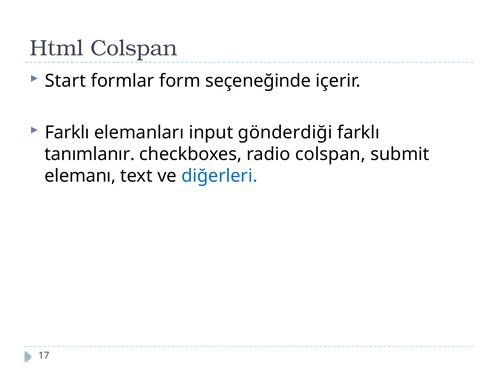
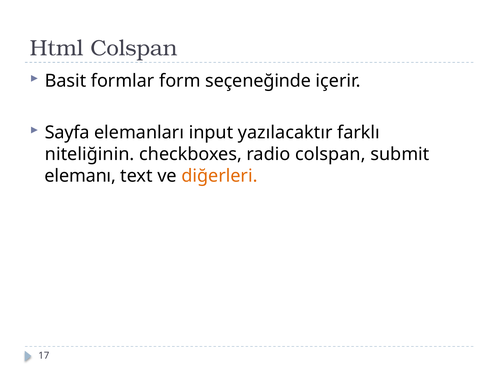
Start: Start -> Basit
Farklı at (67, 133): Farklı -> Sayfa
gönderdiği: gönderdiği -> yazılacaktır
tanımlanır: tanımlanır -> niteliğinin
diğerleri colour: blue -> orange
